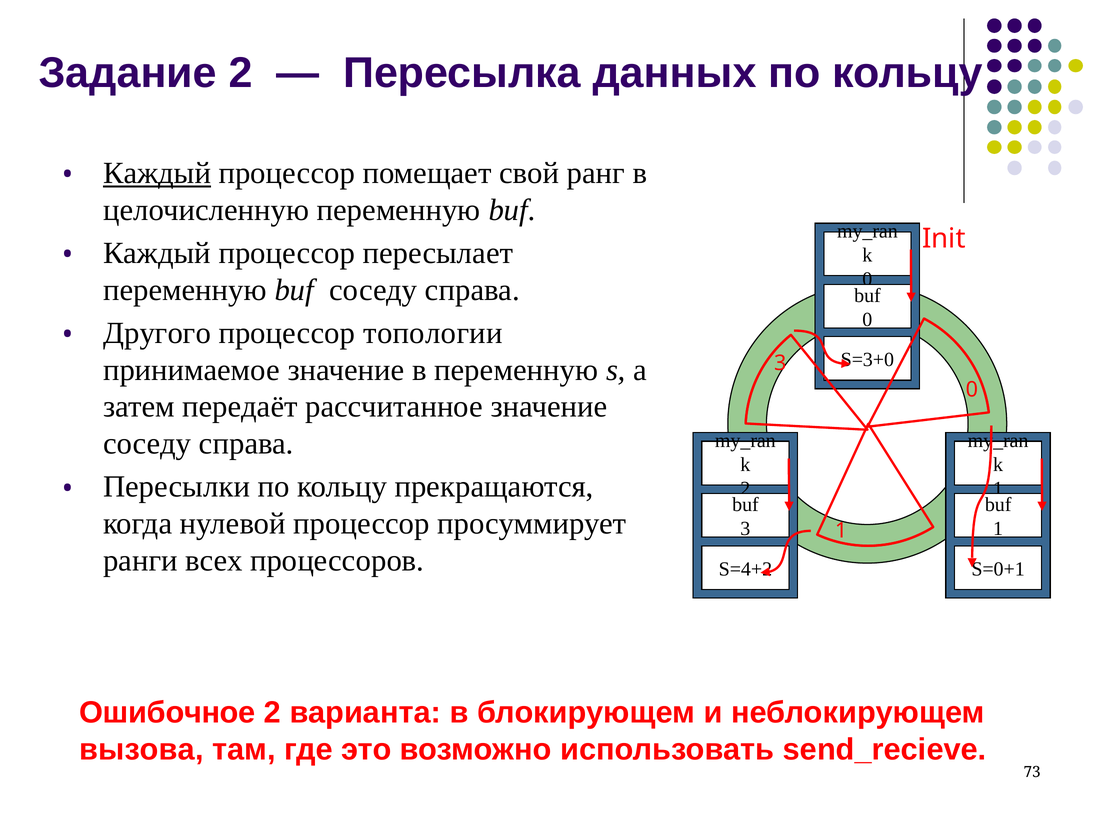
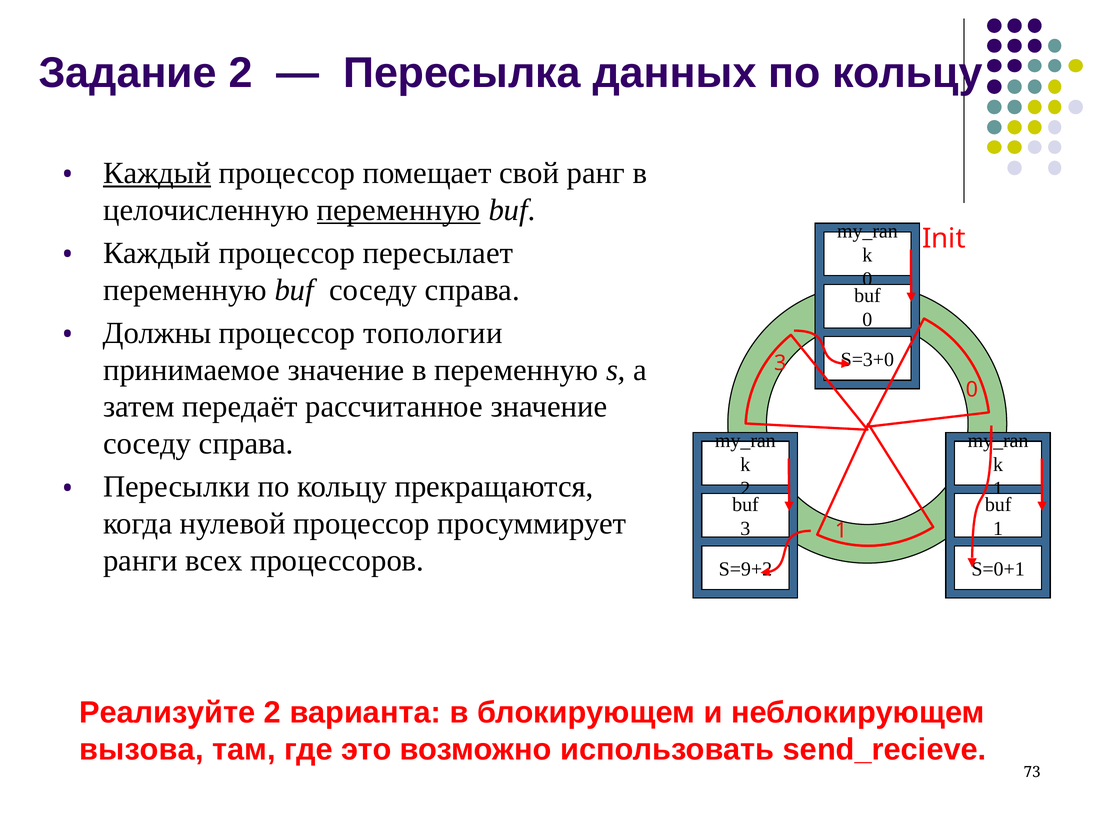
переменную at (399, 210) underline: none -> present
Другого: Другого -> Должны
S=4+2: S=4+2 -> S=9+2
Ошибочное: Ошибочное -> Реализуйте
